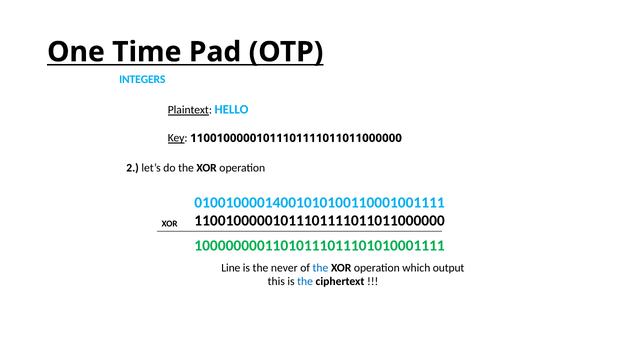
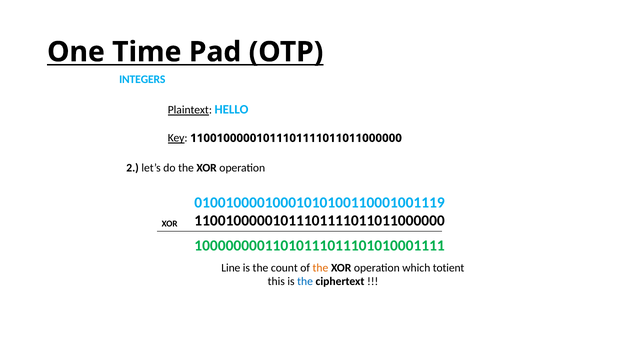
01001000014001010100110001001111: 01001000014001010100110001001111 -> 01001000010001010100110001001119
never: never -> count
the at (320, 267) colour: blue -> orange
output: output -> totient
